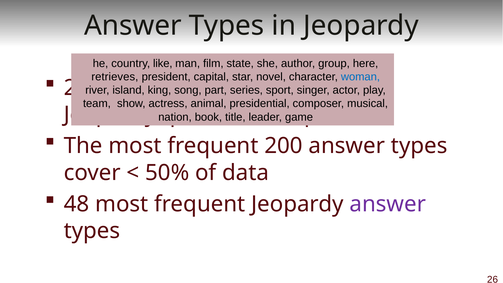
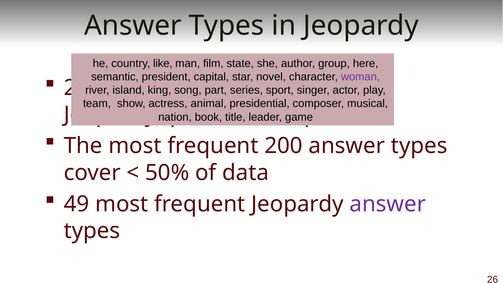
retrieves: retrieves -> semantic
woman colour: blue -> purple
48: 48 -> 49
